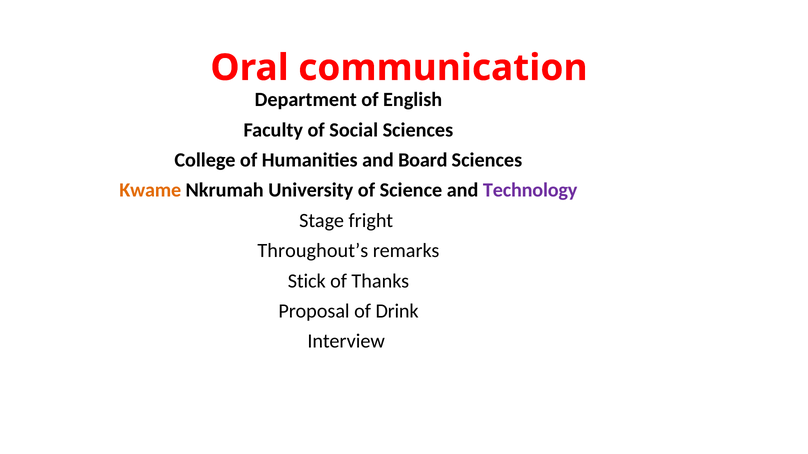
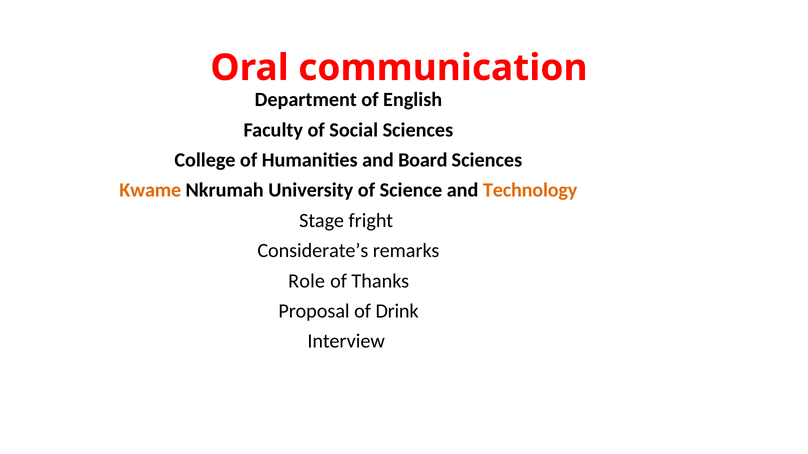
Technology colour: purple -> orange
Throughout’s: Throughout’s -> Considerate’s
Stick: Stick -> Role
